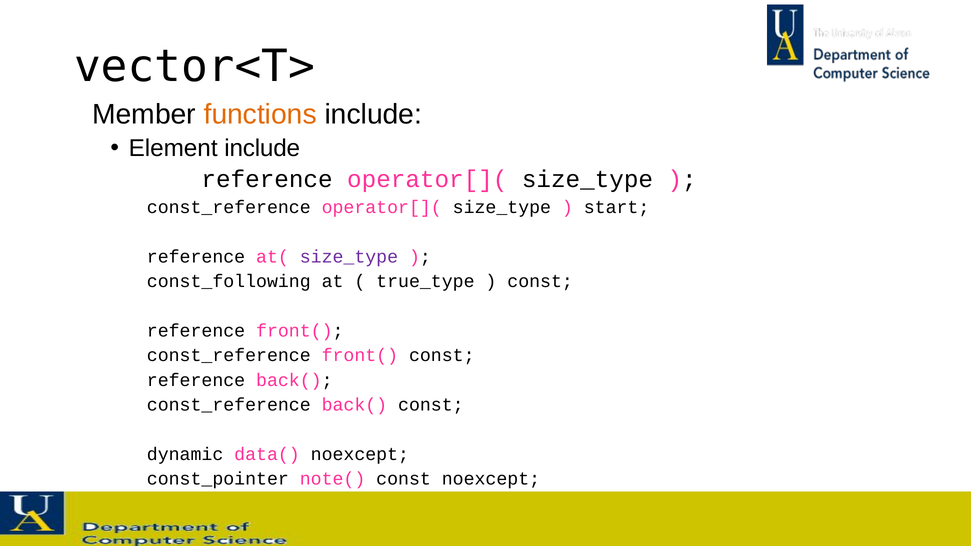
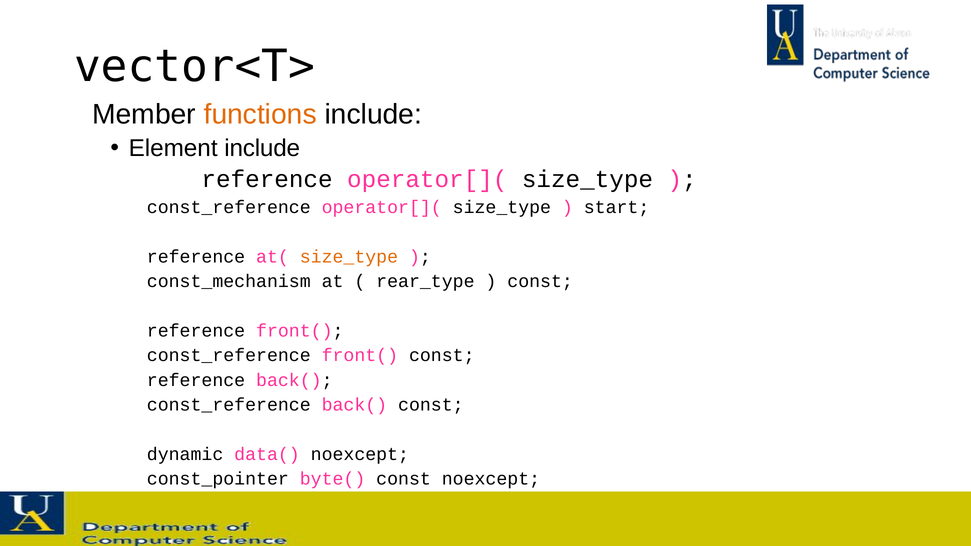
size_type at (349, 257) colour: purple -> orange
const_following: const_following -> const_mechanism
true_type: true_type -> rear_type
note(: note( -> byte(
